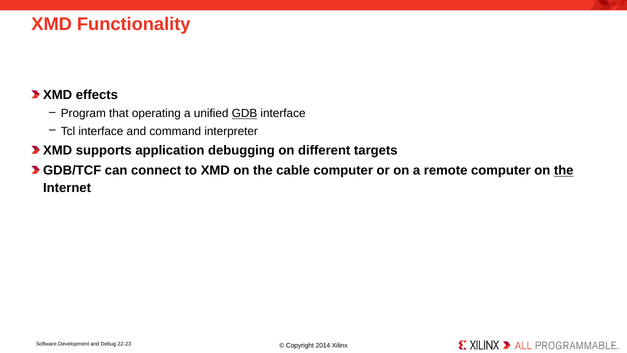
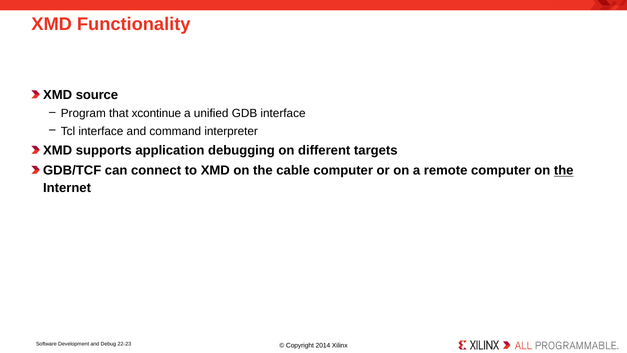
effects: effects -> source
operating: operating -> xcontinue
GDB underline: present -> none
